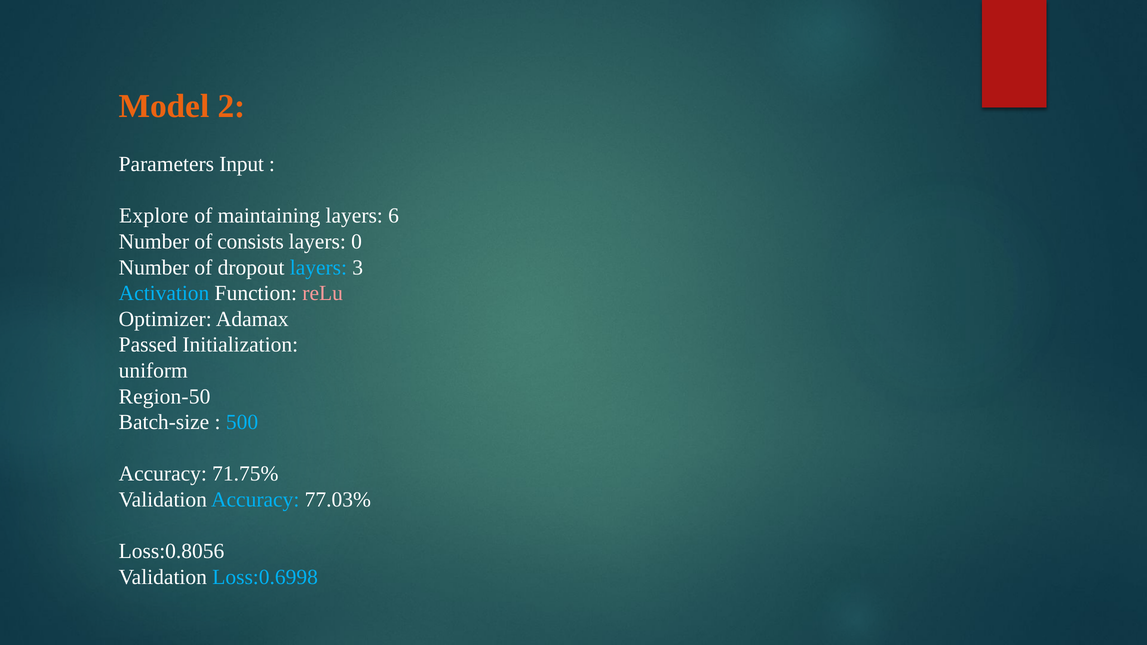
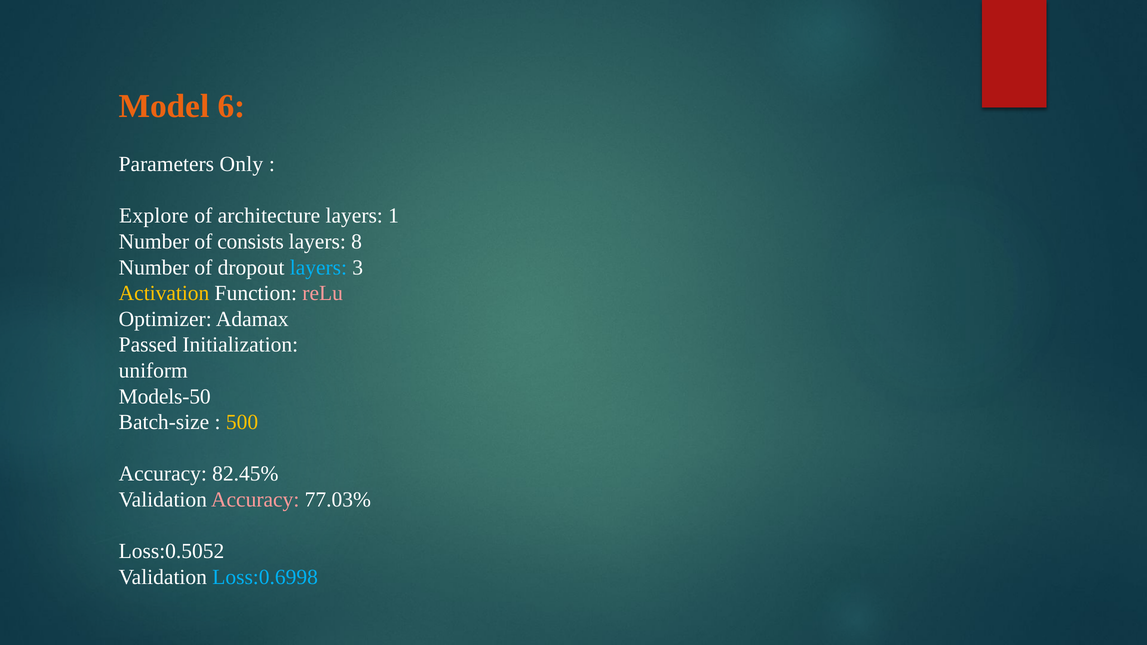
2: 2 -> 6
Input: Input -> Only
maintaining: maintaining -> architecture
6: 6 -> 1
0: 0 -> 8
Activation colour: light blue -> yellow
Region-50: Region-50 -> Models-50
500 colour: light blue -> yellow
71.75%: 71.75% -> 82.45%
Accuracy at (255, 500) colour: light blue -> pink
Loss:0.8056: Loss:0.8056 -> Loss:0.5052
